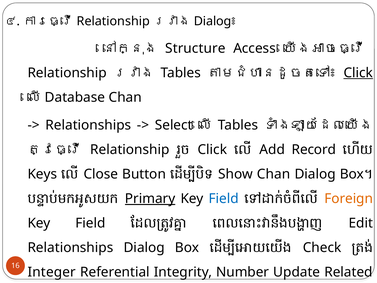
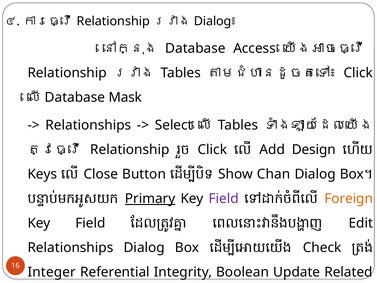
Structure at (195, 48): Structure -> Database
Click at (358, 73) underline: present -> none
Database Chan: Chan -> Mask
Record: Record -> Design
Field at (224, 198) colour: blue -> purple
Number: Number -> Boolean
